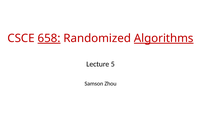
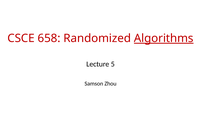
658 underline: present -> none
